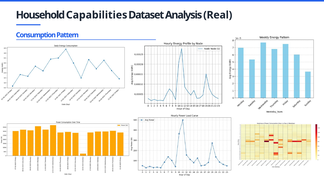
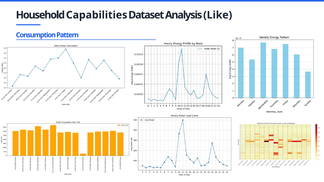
Real: Real -> Like
